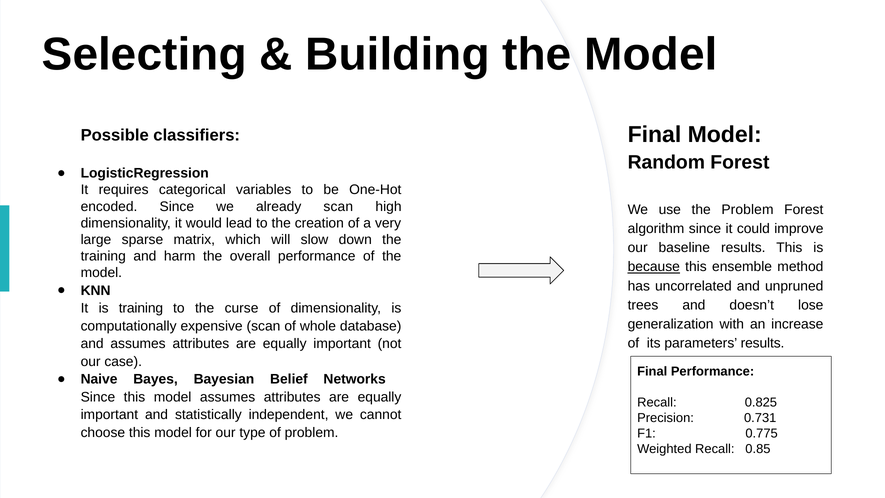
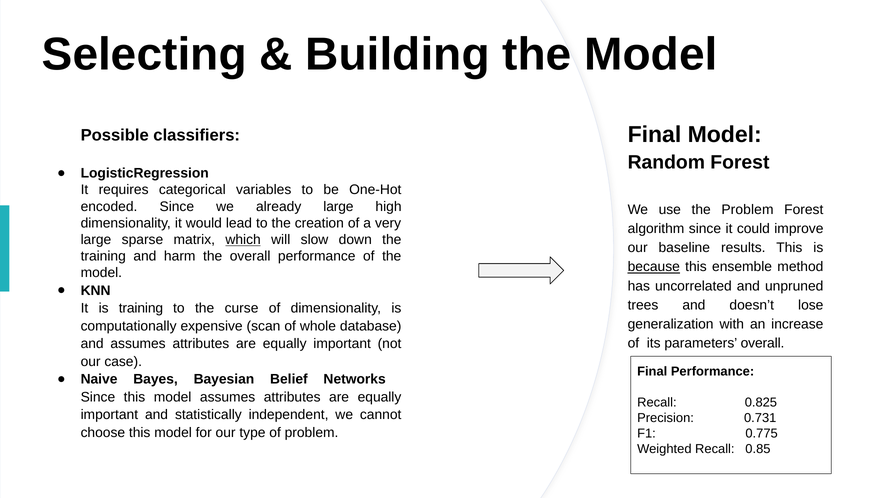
already scan: scan -> large
which underline: none -> present
parameters results: results -> overall
